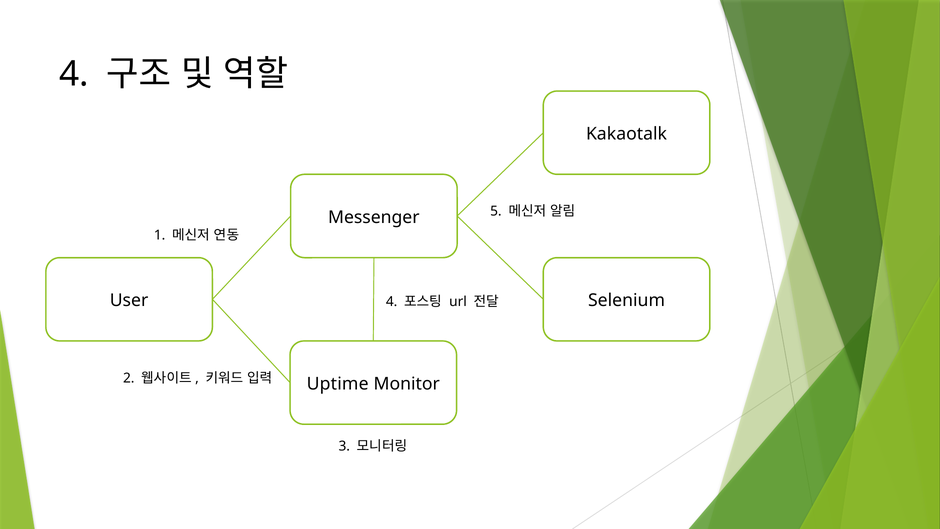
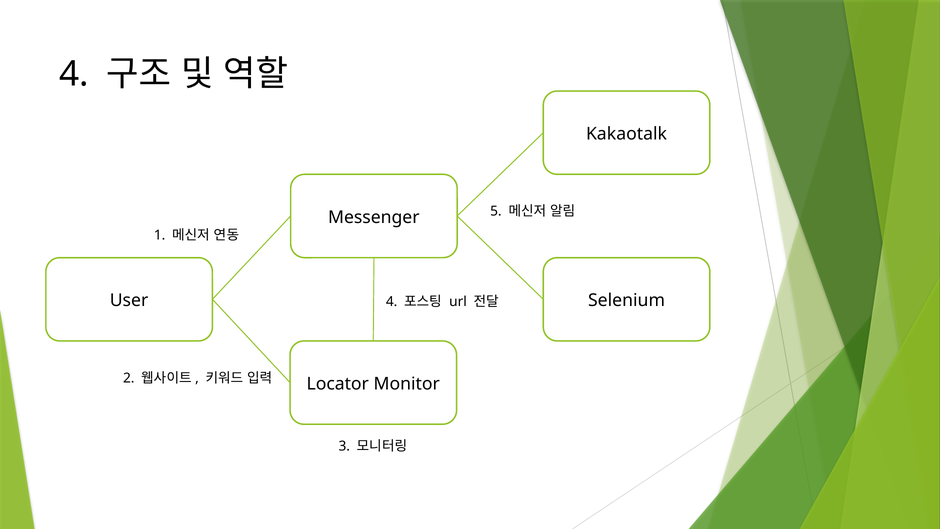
Uptime: Uptime -> Locator
